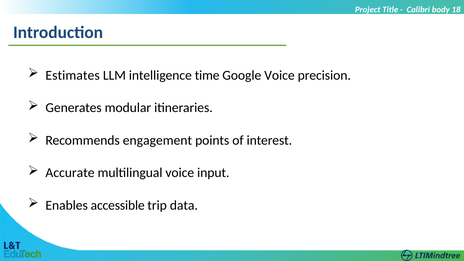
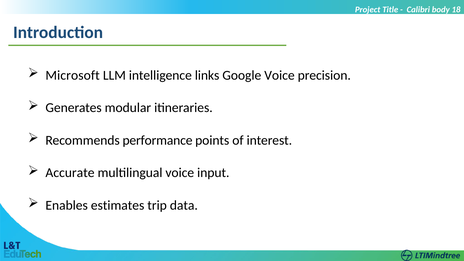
Estimates: Estimates -> Microsoft
time: time -> links
engagement: engagement -> performance
accessible: accessible -> estimates
